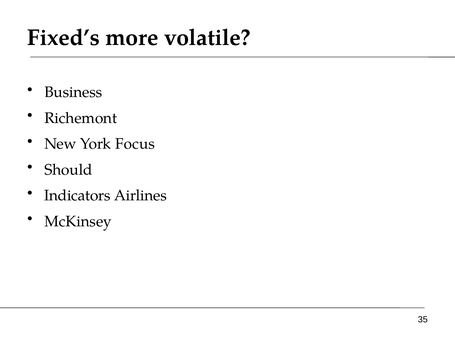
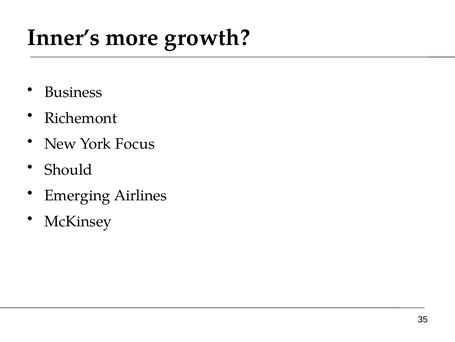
Fixed’s: Fixed’s -> Inner’s
volatile: volatile -> growth
Indicators: Indicators -> Emerging
